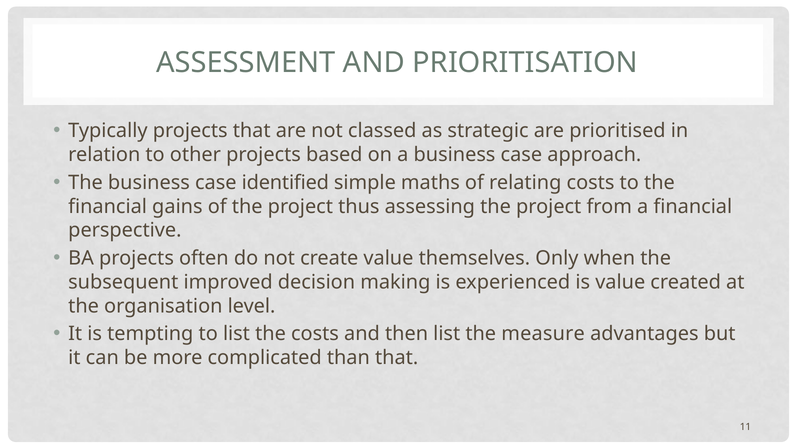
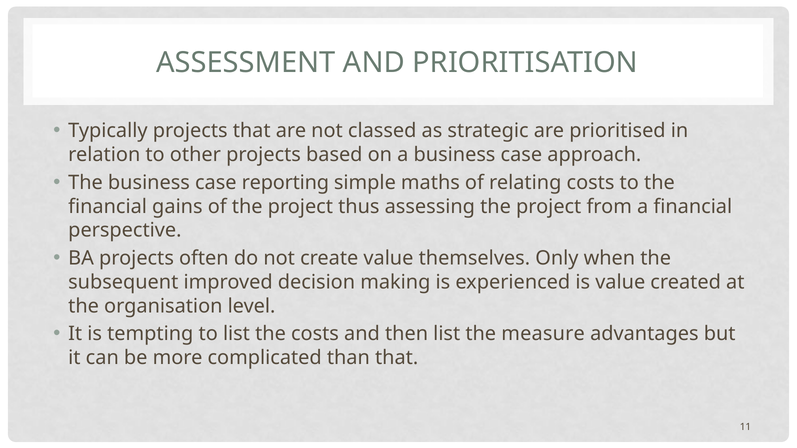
identified: identified -> reporting
